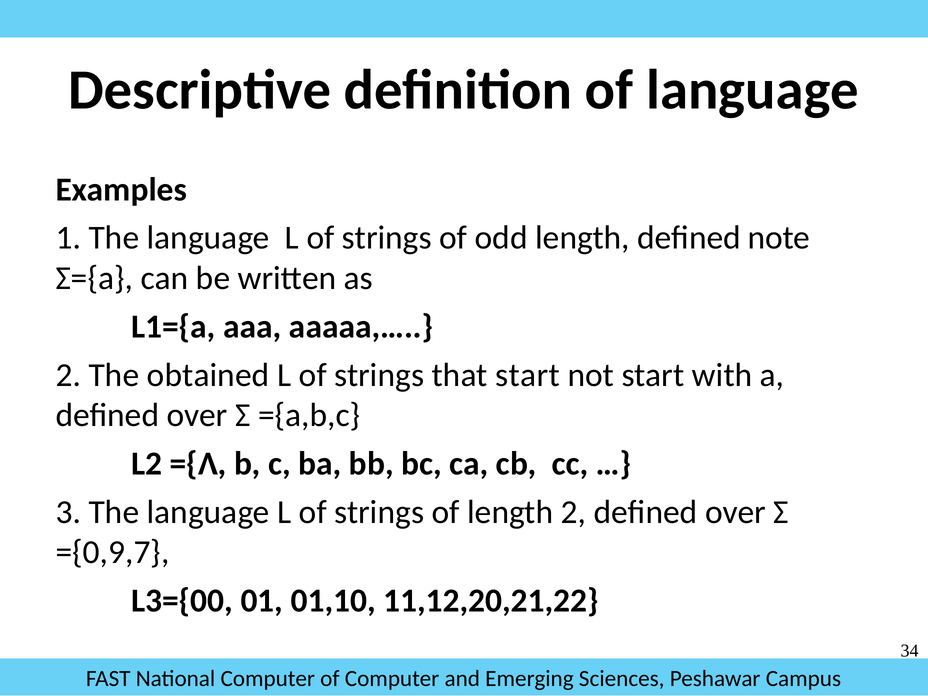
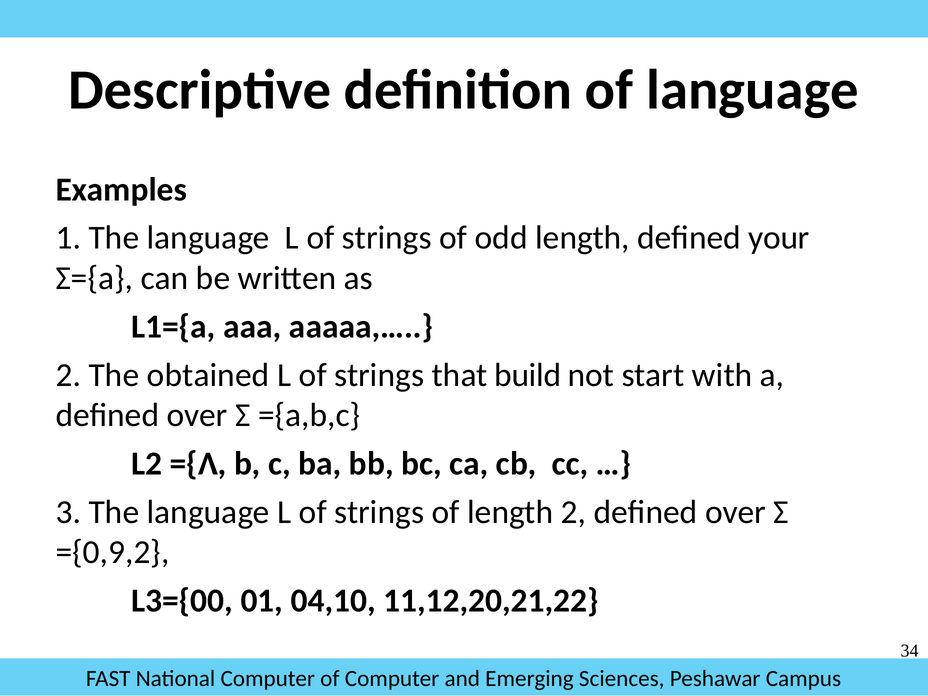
note: note -> your
that start: start -> build
={0,9,7: ={0,9,7 -> ={0,9,2
01,10: 01,10 -> 04,10
